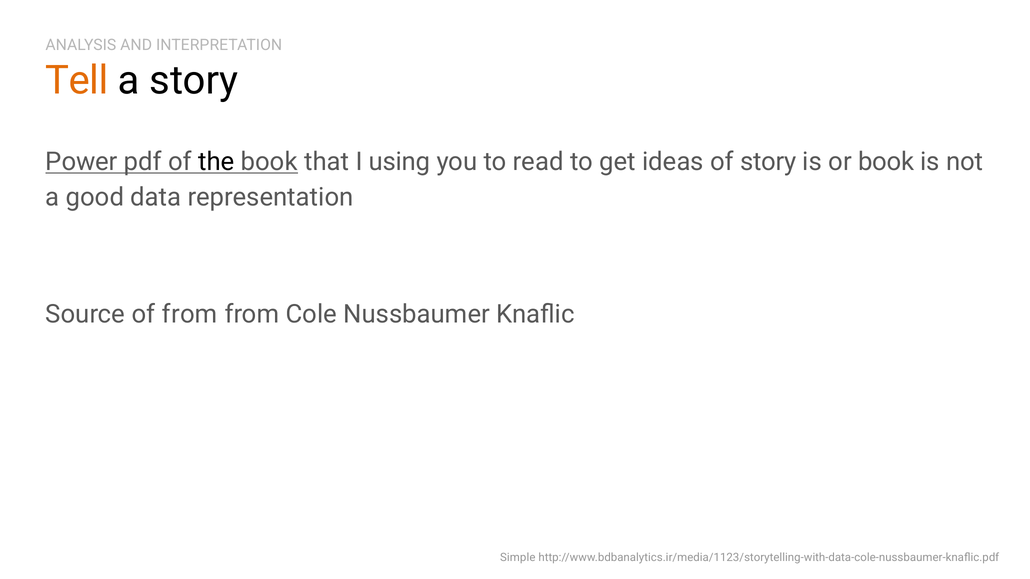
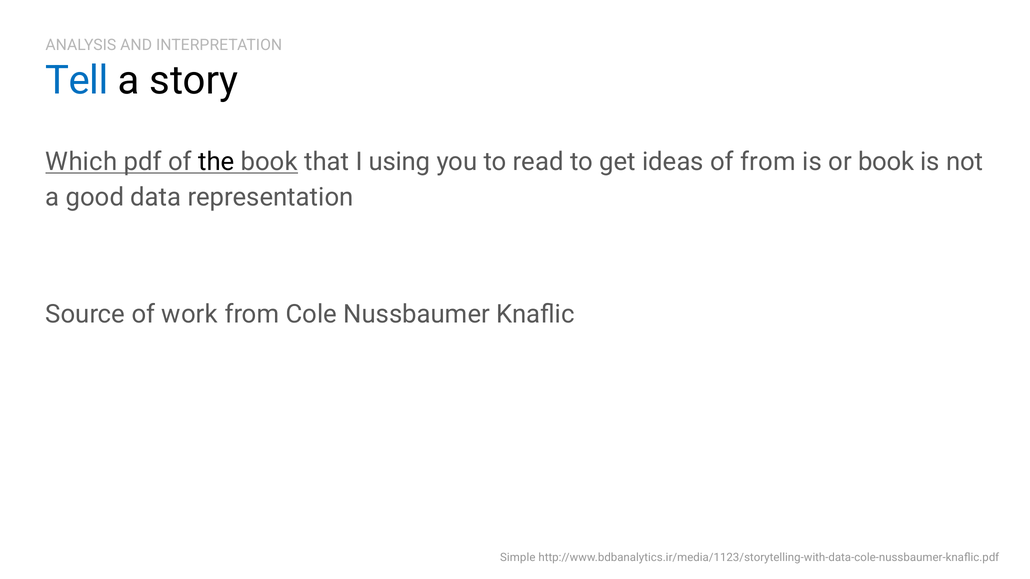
Tell colour: orange -> blue
Power: Power -> Which
of story: story -> from
of from: from -> work
